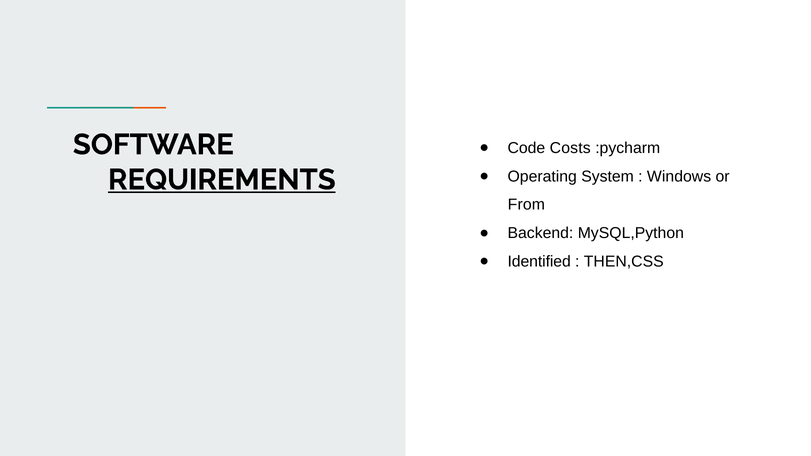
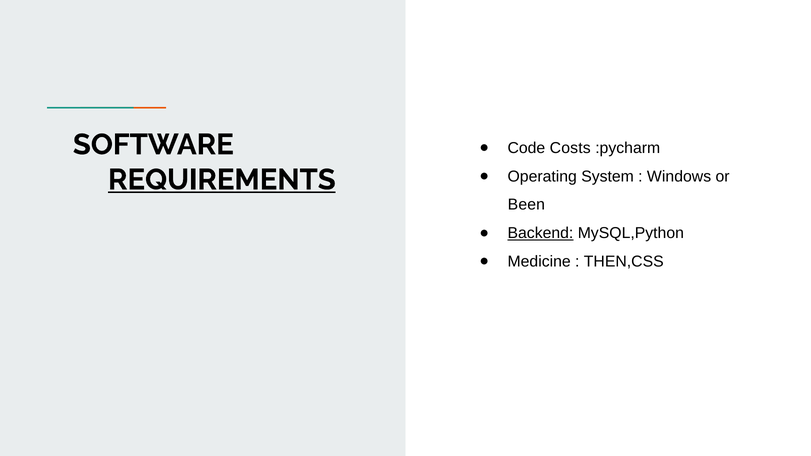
From: From -> Been
Backend underline: none -> present
Identified: Identified -> Medicine
